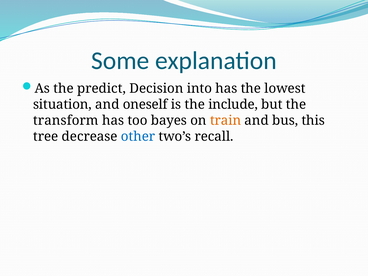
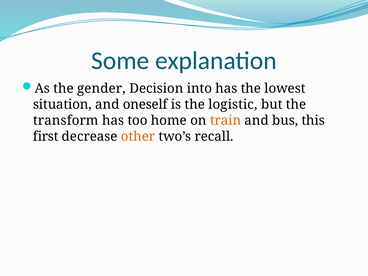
predict: predict -> gender
include: include -> logistic
bayes: bayes -> home
tree: tree -> first
other colour: blue -> orange
